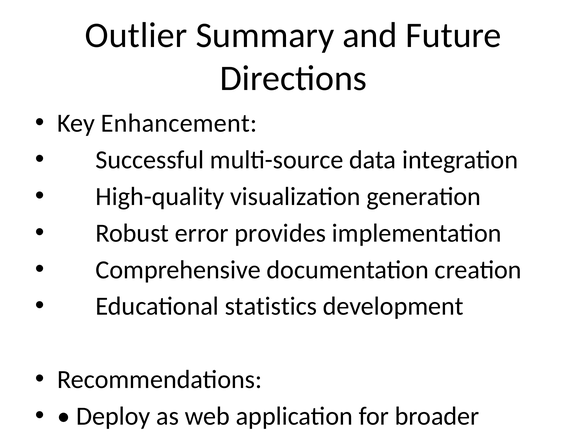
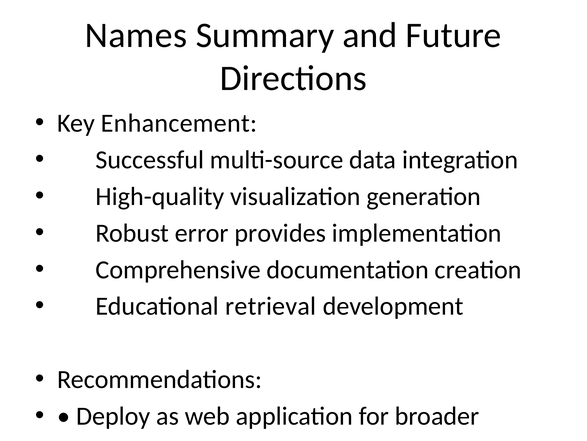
Outlier: Outlier -> Names
statistics: statistics -> retrieval
